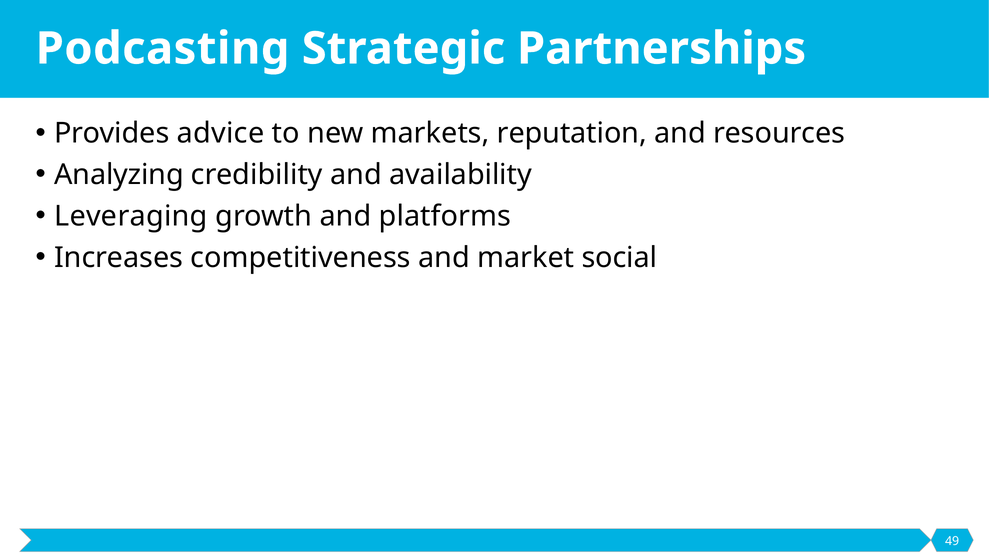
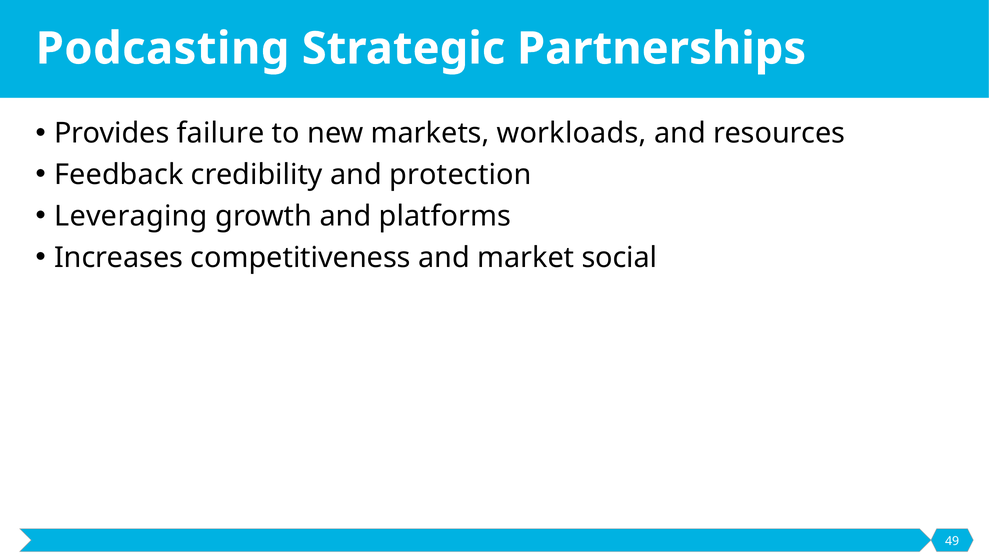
advice: advice -> failure
reputation: reputation -> workloads
Analyzing: Analyzing -> Feedback
availability: availability -> protection
